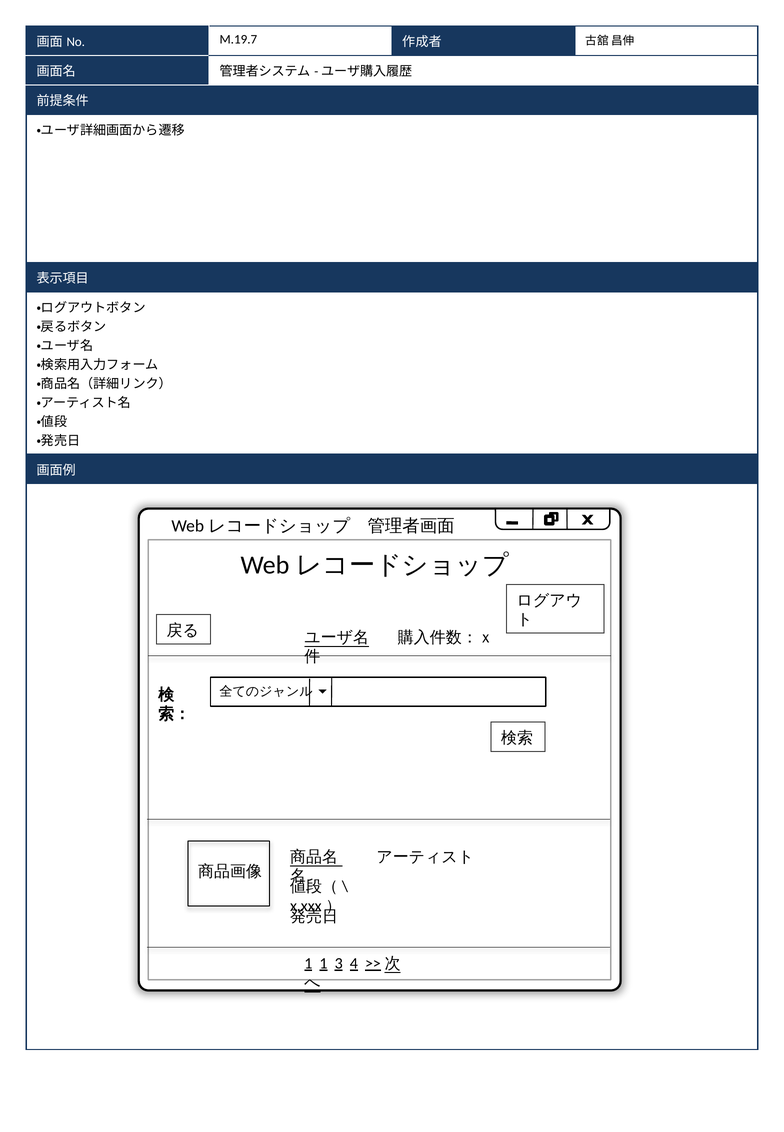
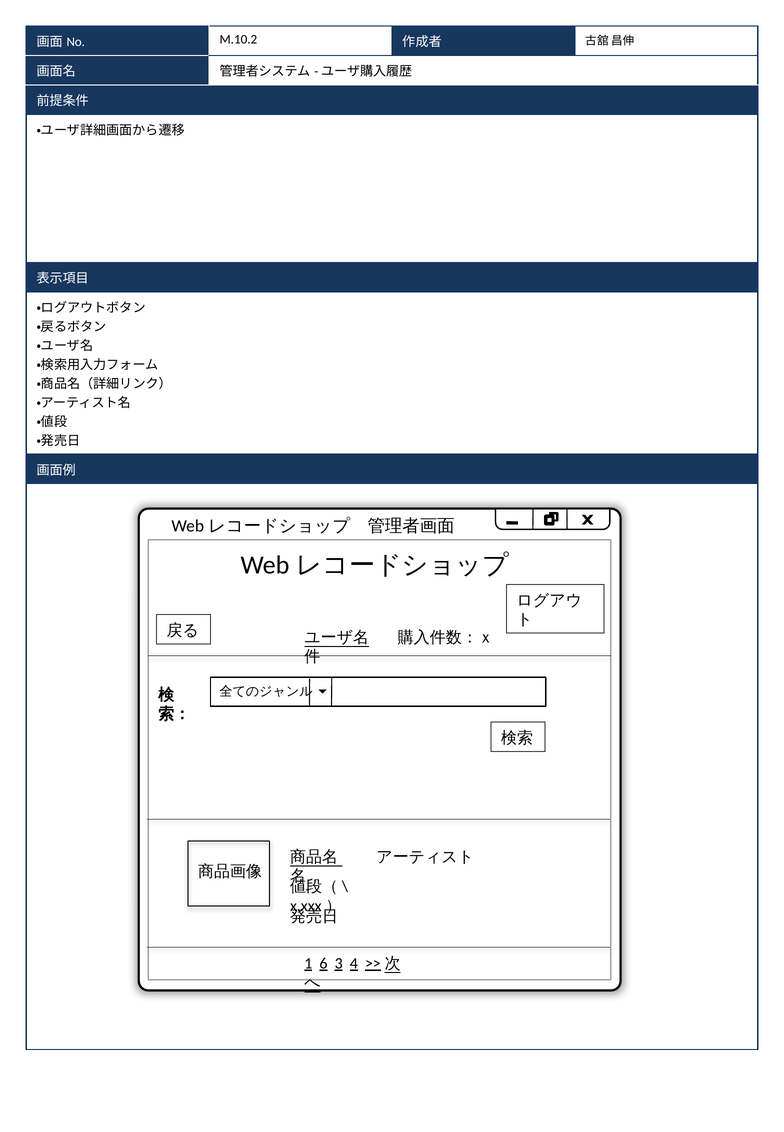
M.19.7: M.19.7 -> M.10.2
1 1: 1 -> 6
